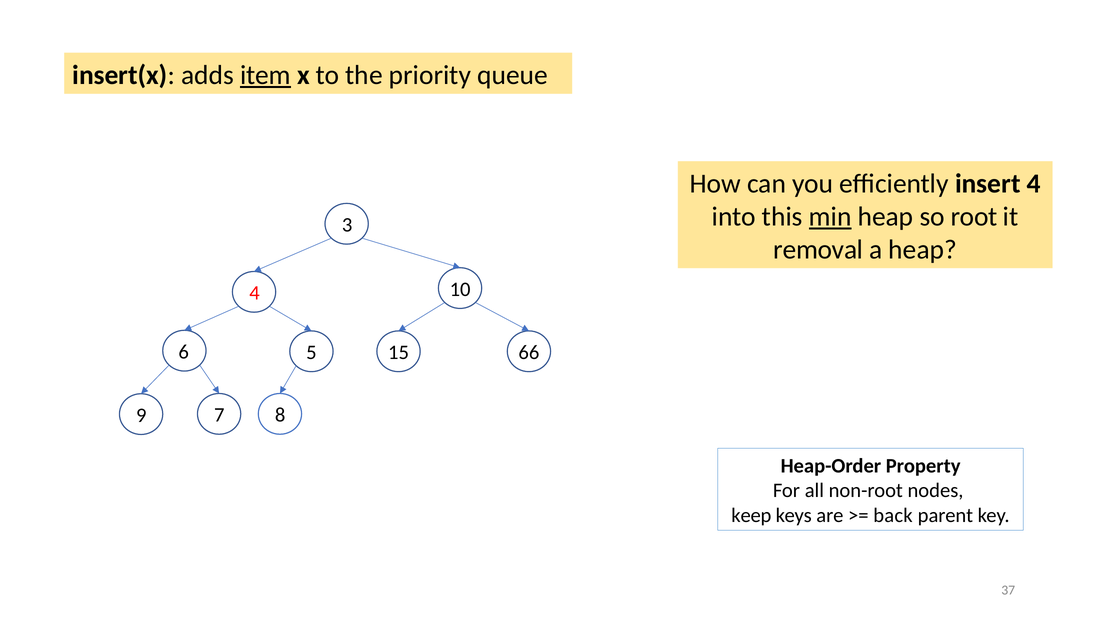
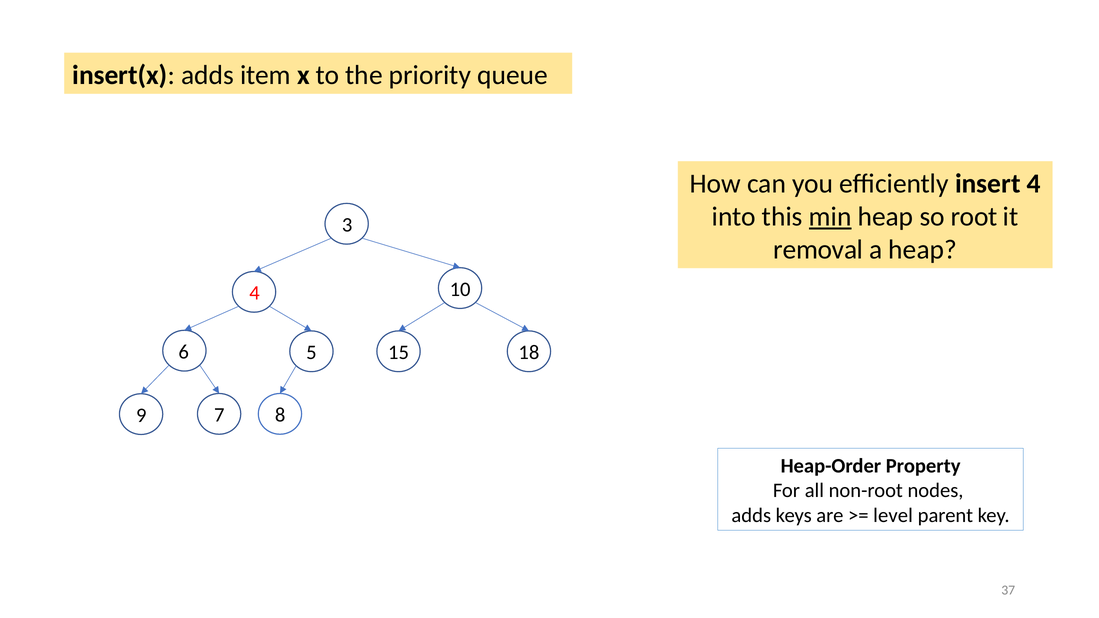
item underline: present -> none
66: 66 -> 18
keep at (751, 516): keep -> adds
back: back -> level
